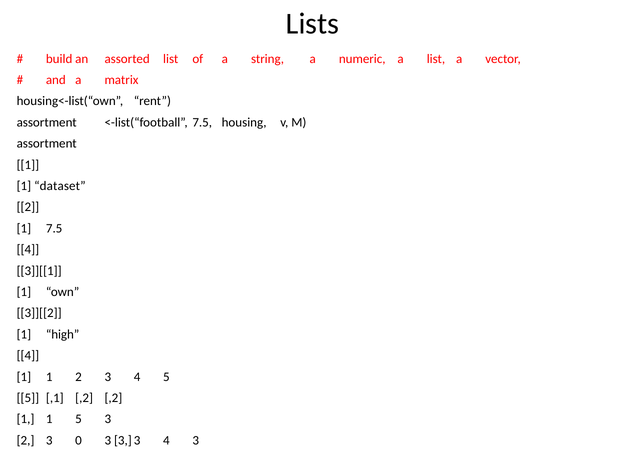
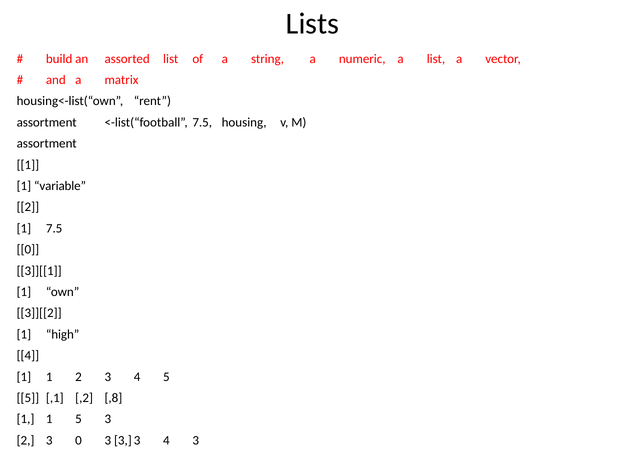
dataset: dataset -> variable
4 at (28, 249): 4 -> 0
,2 ,2: ,2 -> ,8
